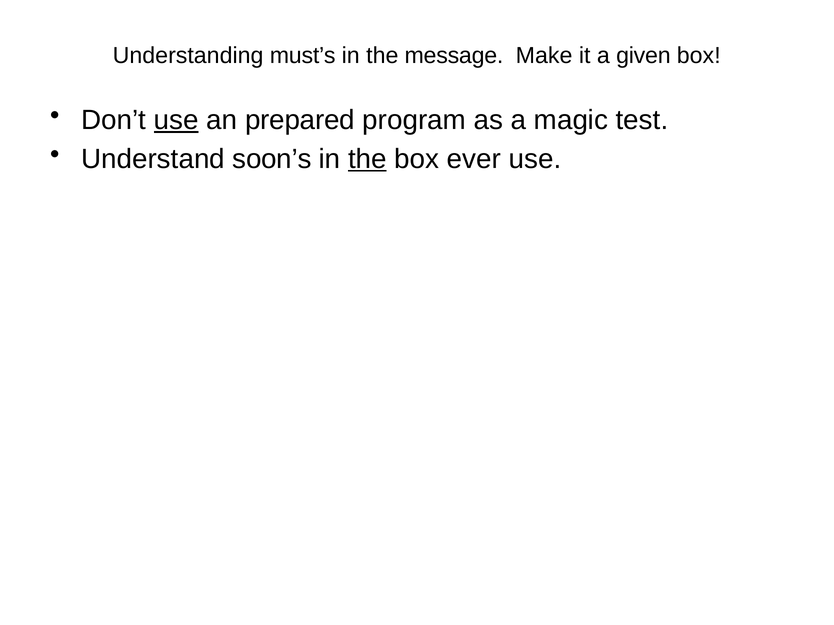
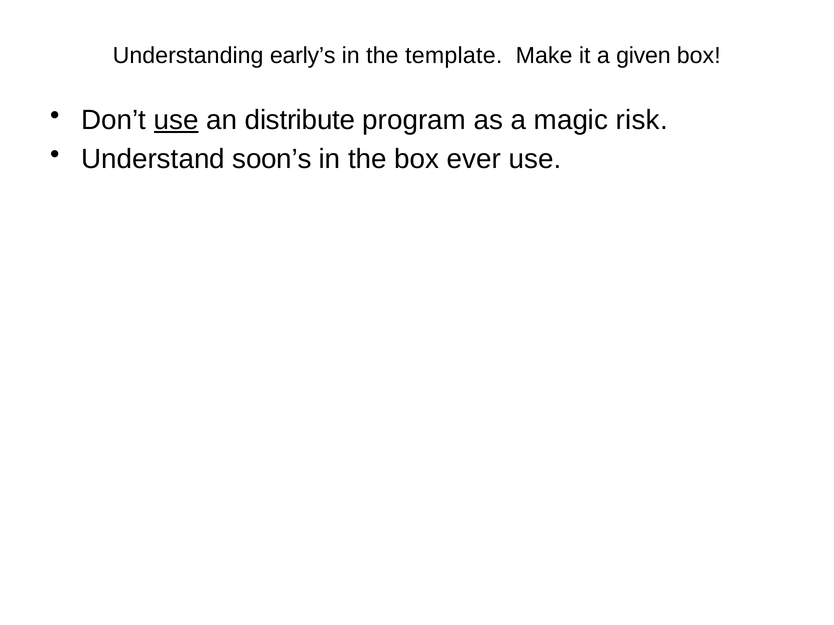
must’s: must’s -> early’s
message: message -> template
prepared: prepared -> distribute
test: test -> risk
the at (367, 159) underline: present -> none
